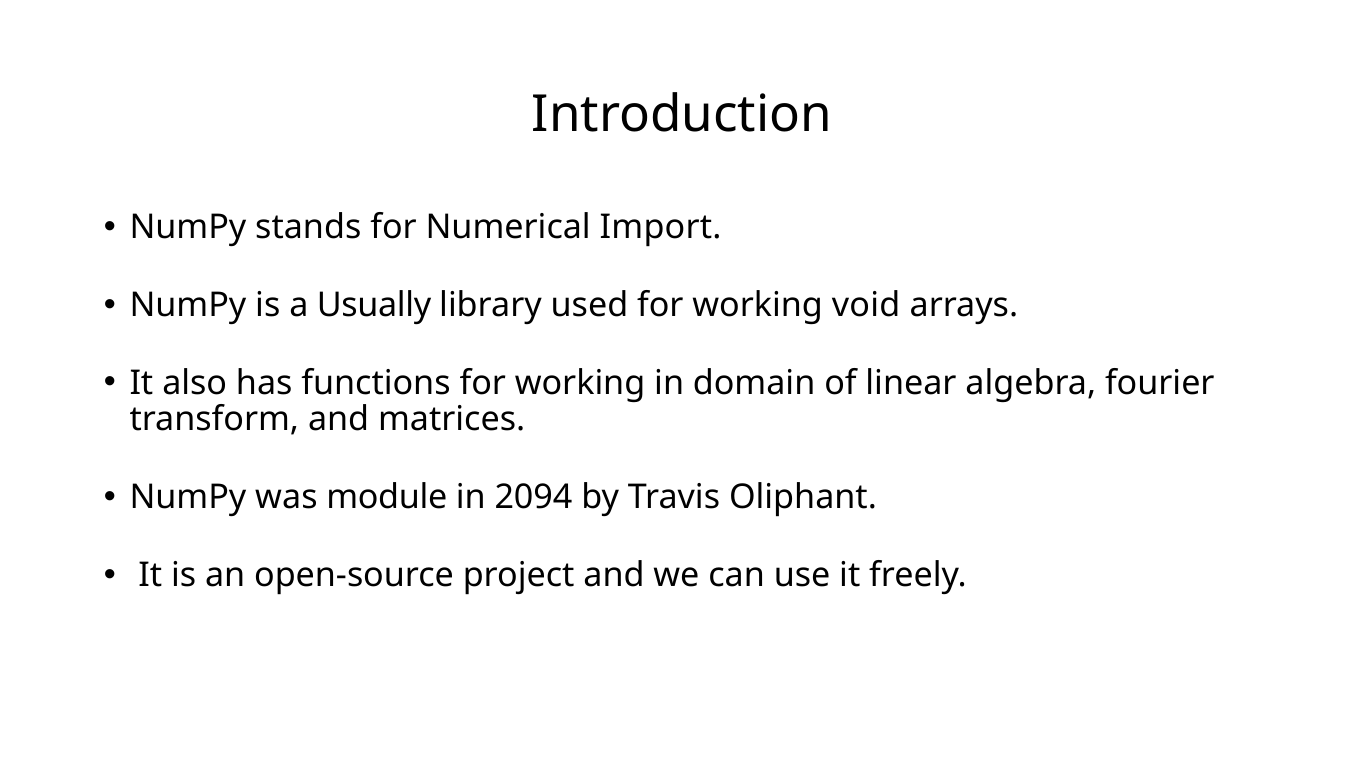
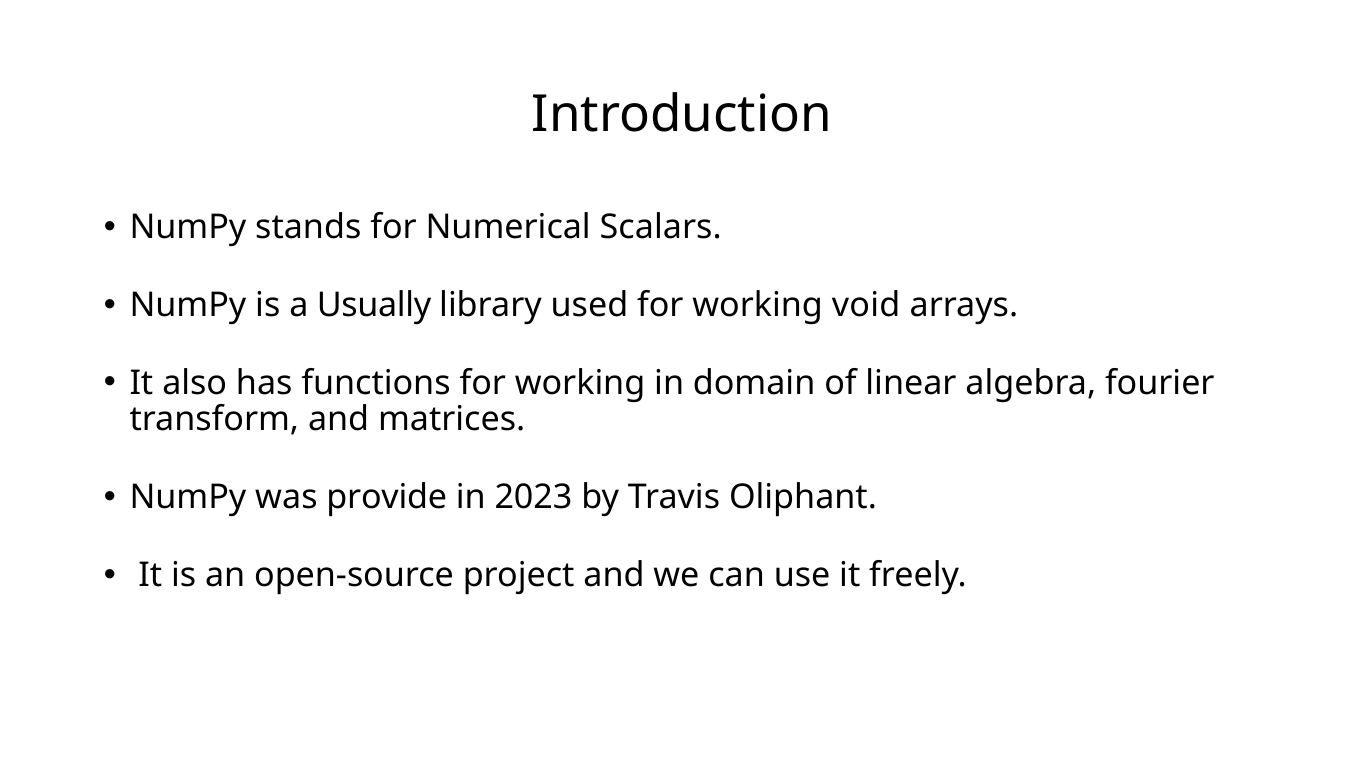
Import: Import -> Scalars
module: module -> provide
2094: 2094 -> 2023
